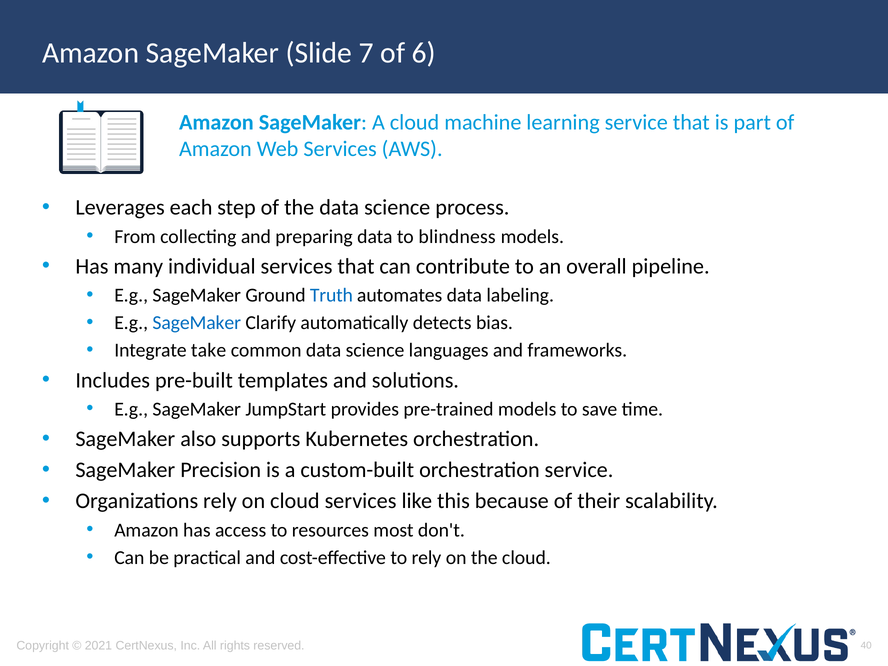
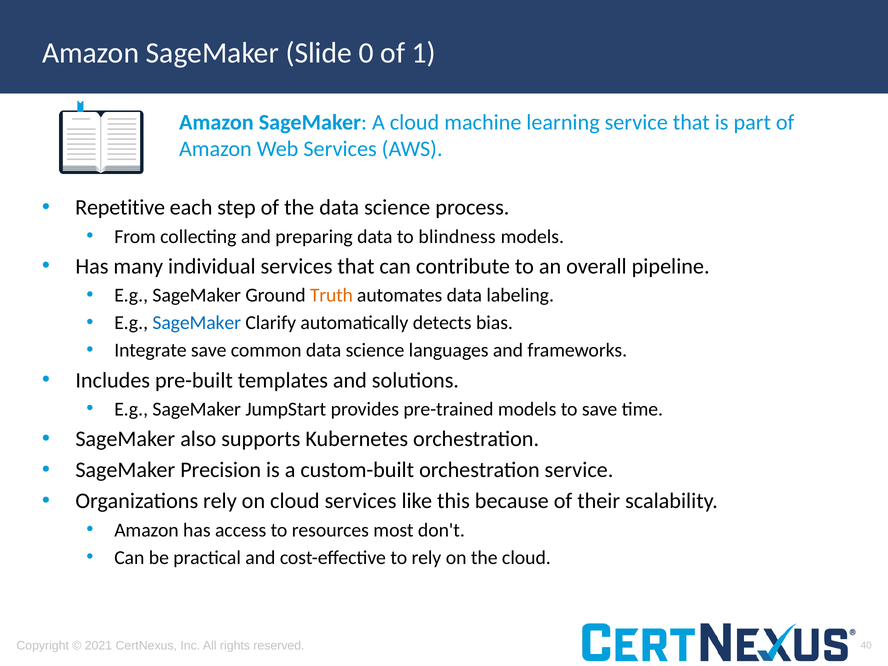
7: 7 -> 0
6: 6 -> 1
Leverages: Leverages -> Repetitive
Truth colour: blue -> orange
Integrate take: take -> save
